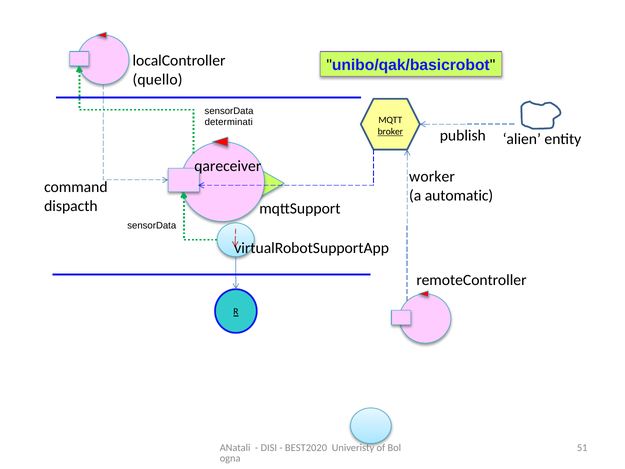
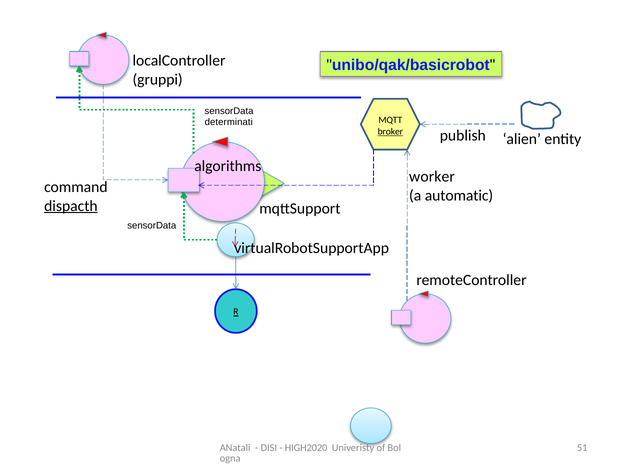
quello: quello -> gruppi
qareceiver: qareceiver -> algorithms
dispacth underline: none -> present
BEST2020: BEST2020 -> HIGH2020
